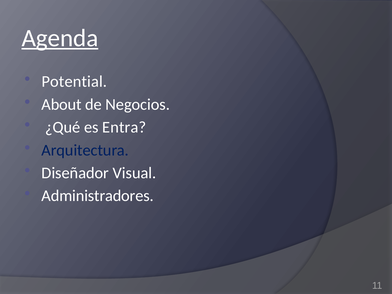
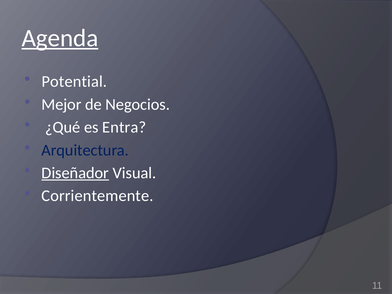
About: About -> Mejor
Diseñador underline: none -> present
Administradores: Administradores -> Corrientemente
